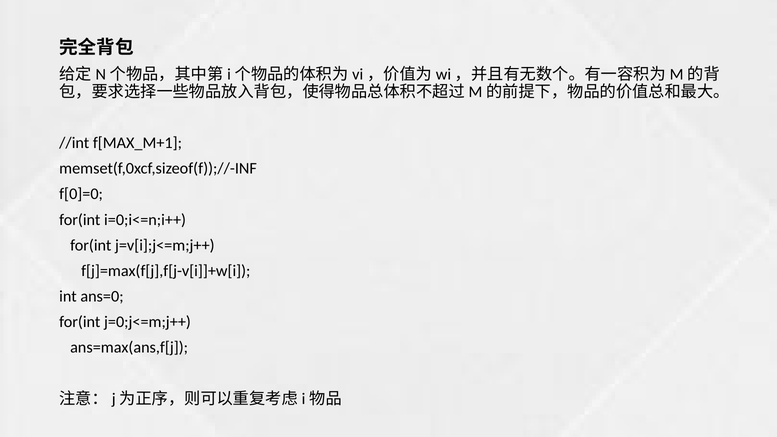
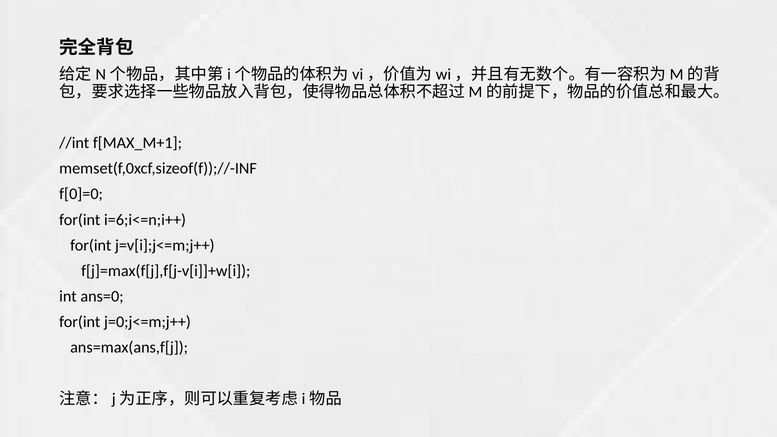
i=0;i<=n;i++: i=0;i<=n;i++ -> i=6;i<=n;i++
